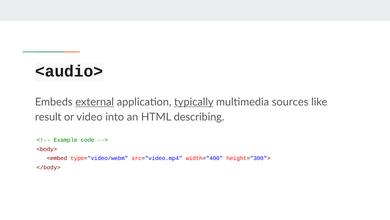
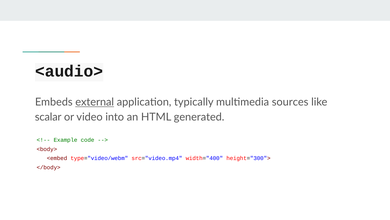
typically underline: present -> none
result: result -> scalar
describing: describing -> generated
